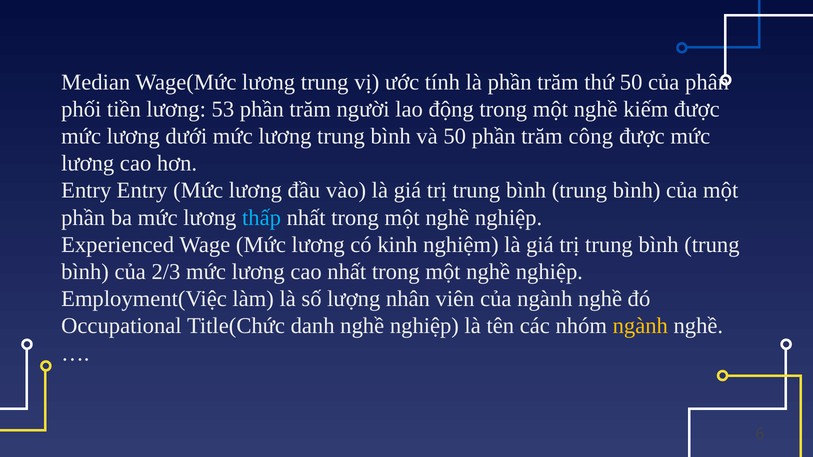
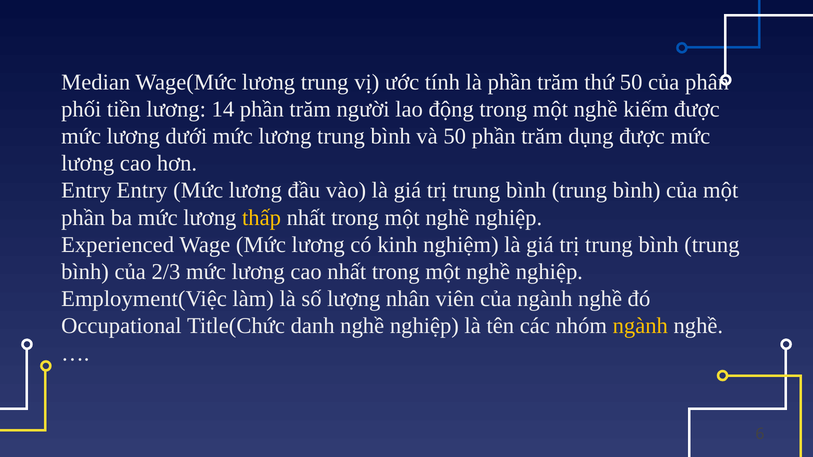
53: 53 -> 14
công: công -> dụng
thấp colour: light blue -> yellow
